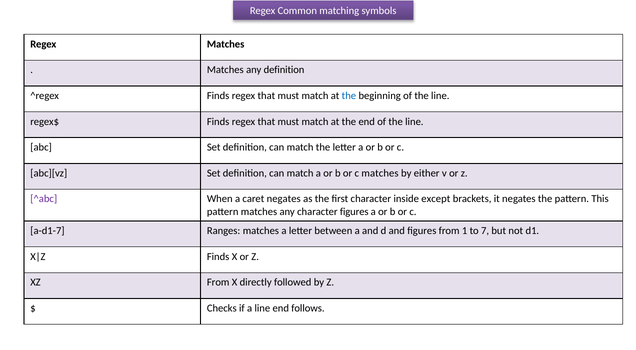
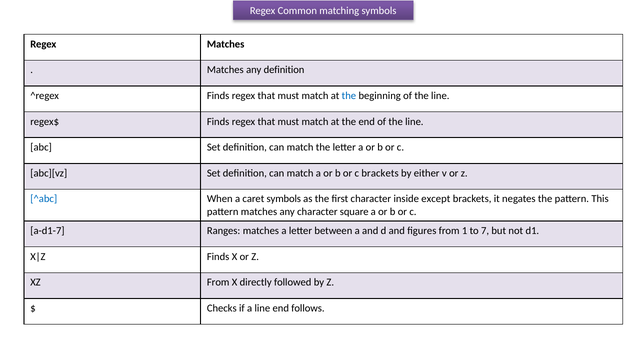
c matches: matches -> brackets
^abc colour: purple -> blue
caret negates: negates -> symbols
character figures: figures -> square
